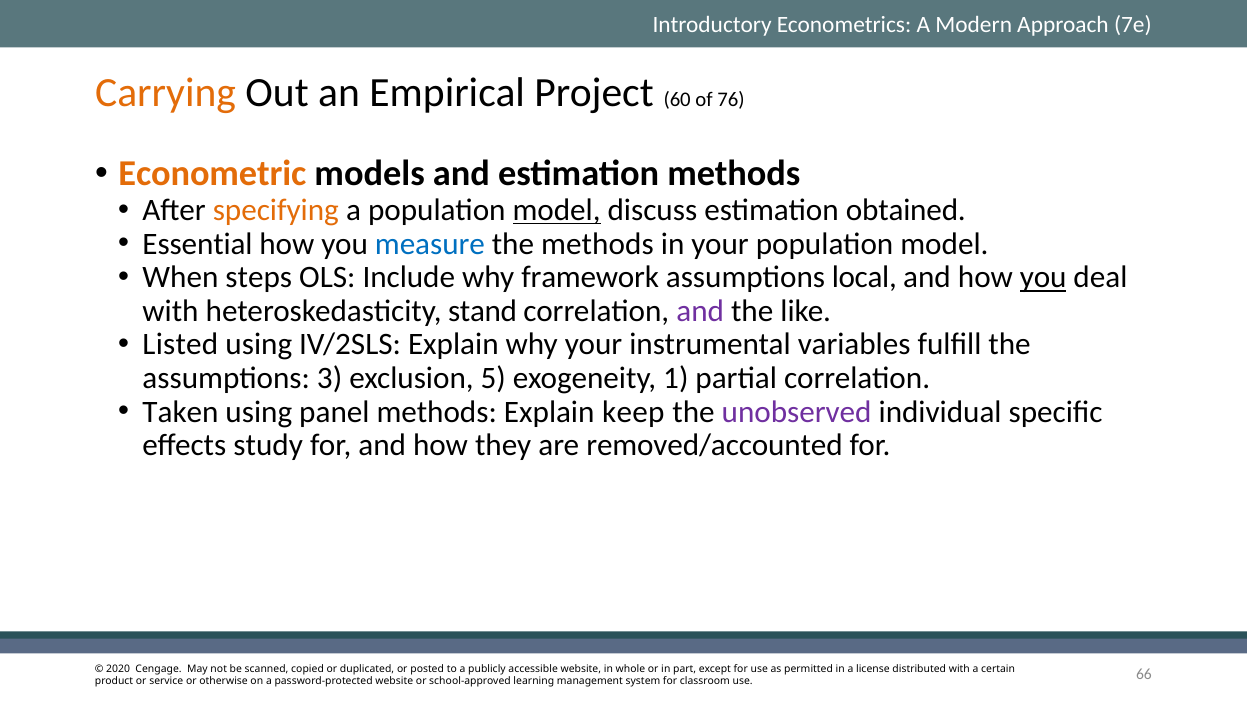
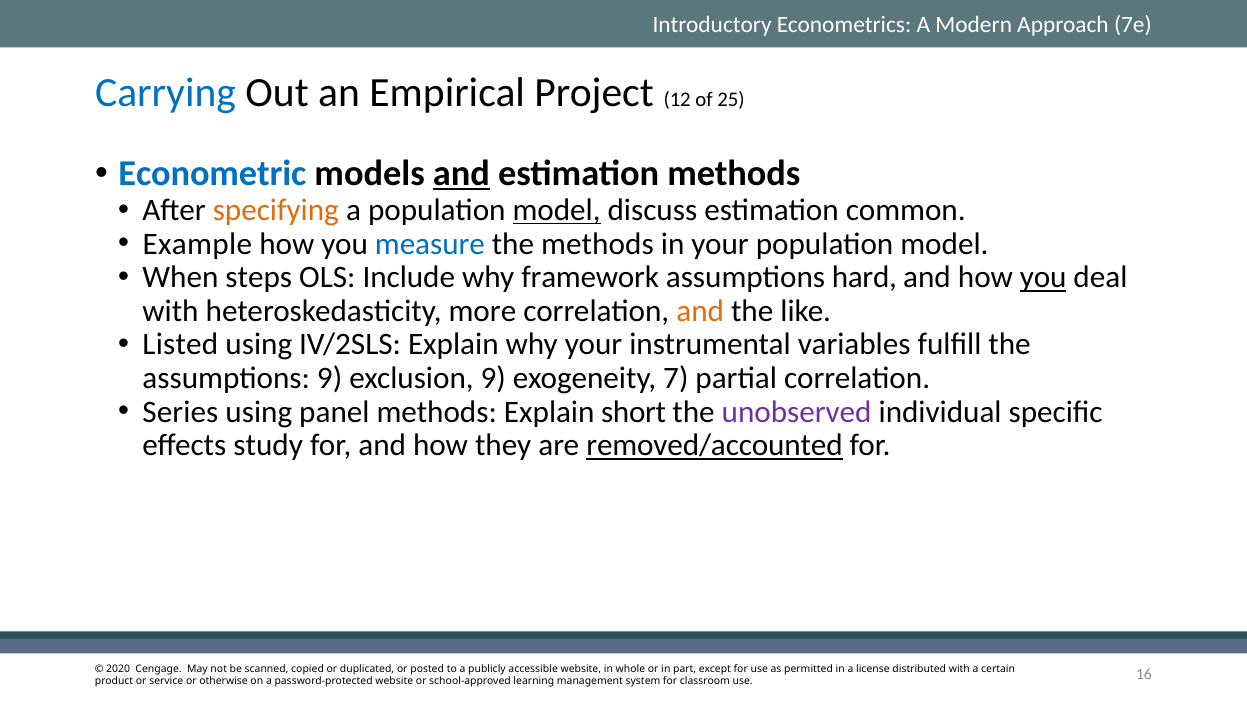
Carrying colour: orange -> blue
60: 60 -> 12
76: 76 -> 25
Econometric colour: orange -> blue
and at (461, 174) underline: none -> present
obtained: obtained -> common
Essential: Essential -> Example
local: local -> hard
stand: stand -> more
and at (700, 311) colour: purple -> orange
assumptions 3: 3 -> 9
exclusion 5: 5 -> 9
1: 1 -> 7
Taken: Taken -> Series
keep: keep -> short
removed/accounted underline: none -> present
66: 66 -> 16
